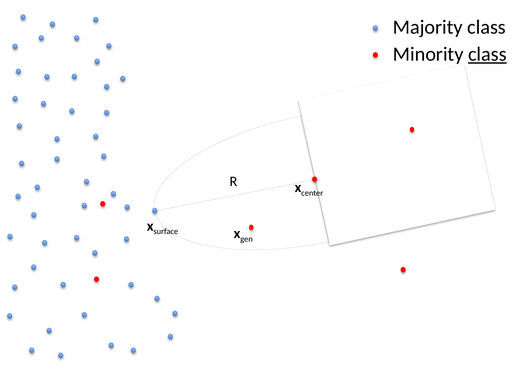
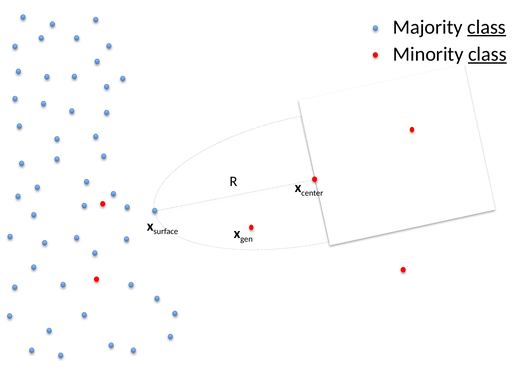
class at (487, 27) underline: none -> present
